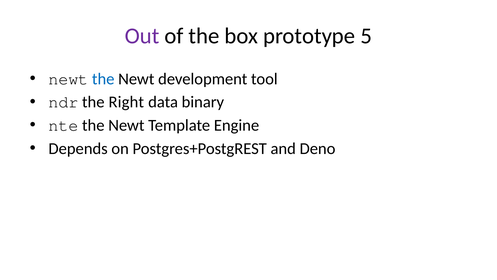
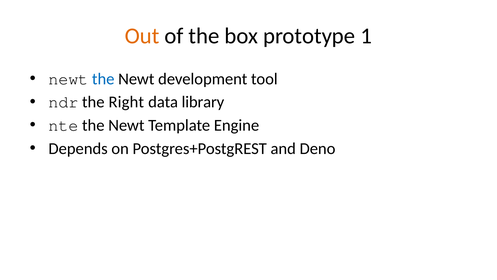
Out colour: purple -> orange
5: 5 -> 1
binary: binary -> library
